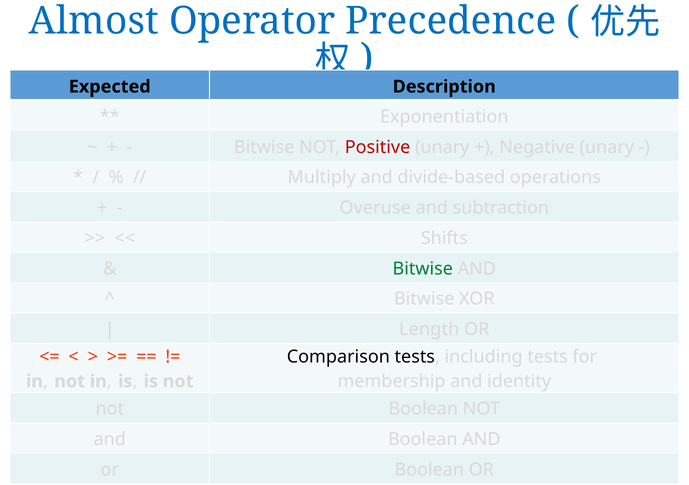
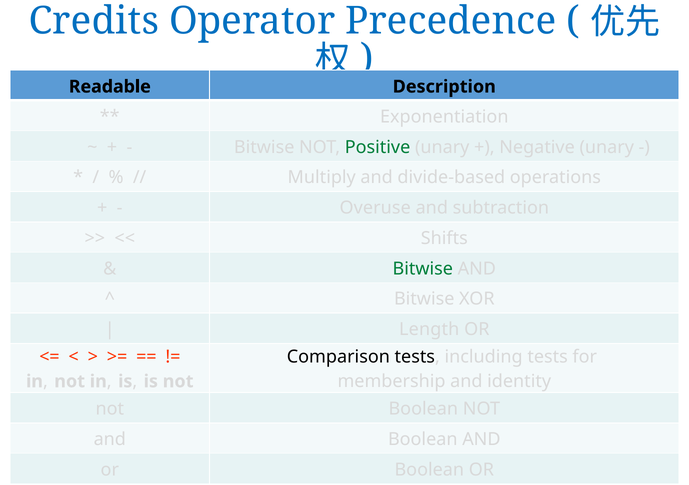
Almost: Almost -> Credits
Expected: Expected -> Readable
Positive colour: red -> green
